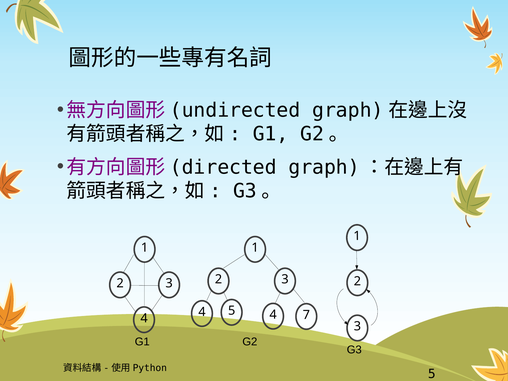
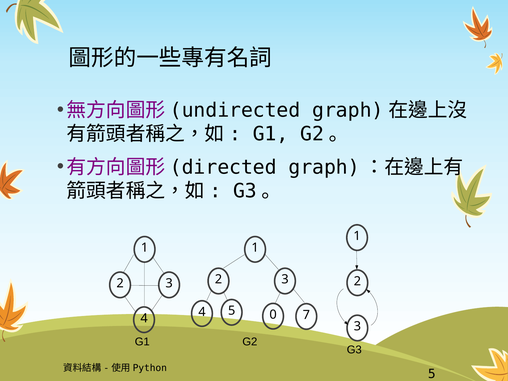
5 4: 4 -> 0
